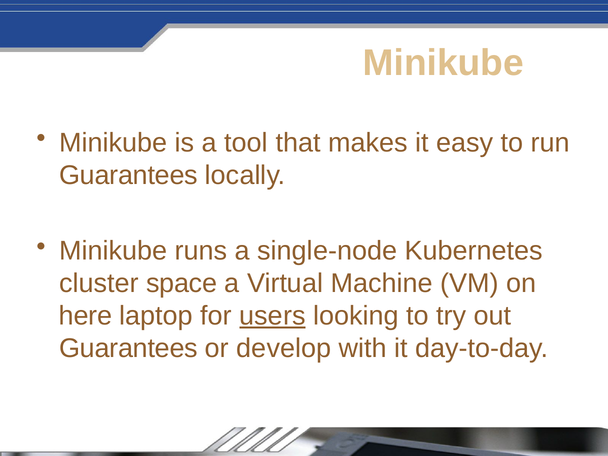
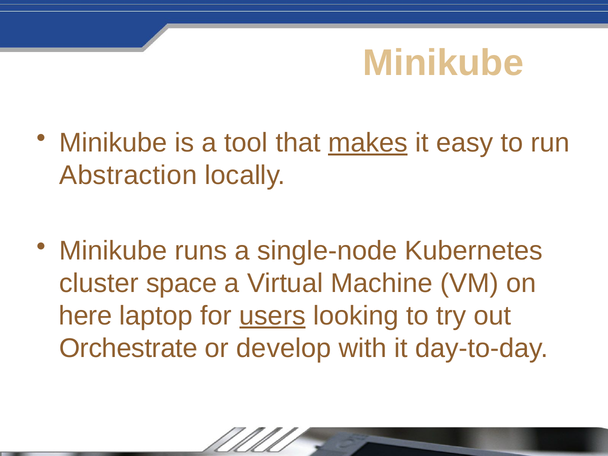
makes underline: none -> present
Guarantees at (128, 175): Guarantees -> Abstraction
Guarantees at (128, 348): Guarantees -> Orchestrate
